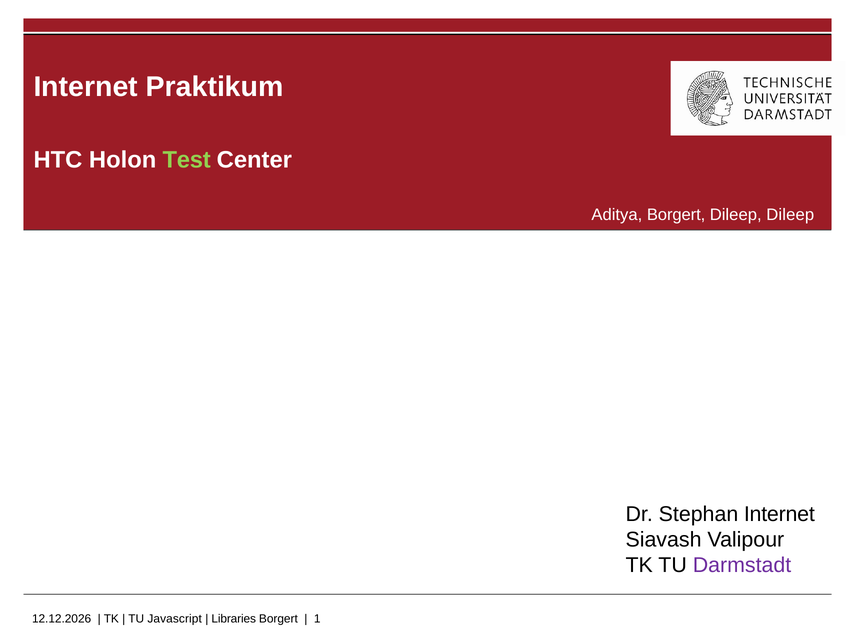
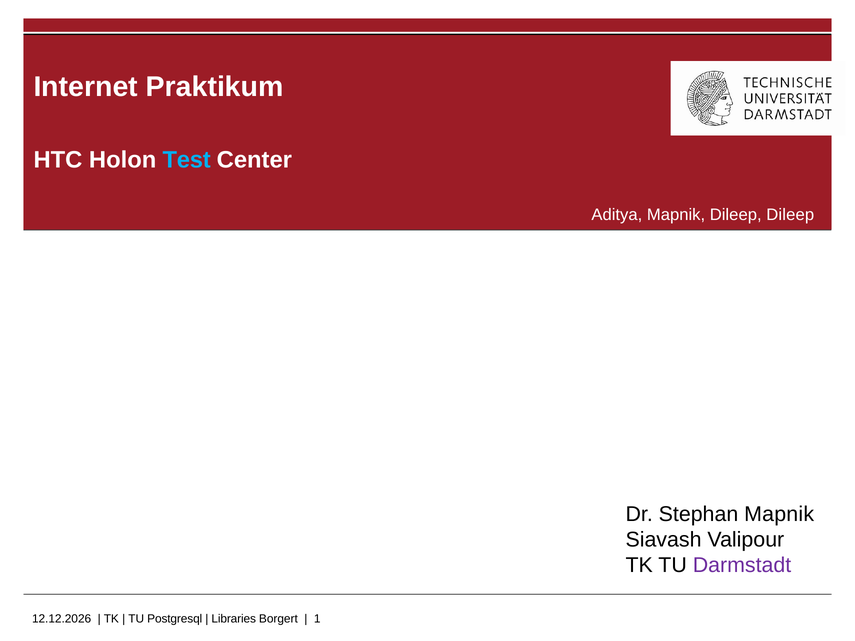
Test colour: light green -> light blue
Aditya Borgert: Borgert -> Mapnik
Stephan Internet: Internet -> Mapnik
Javascript: Javascript -> Postgresql
